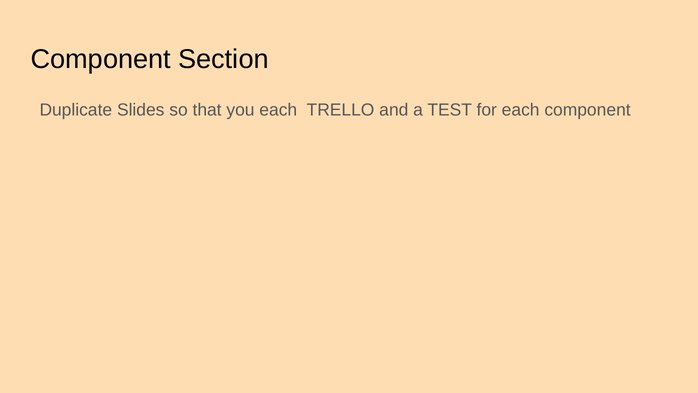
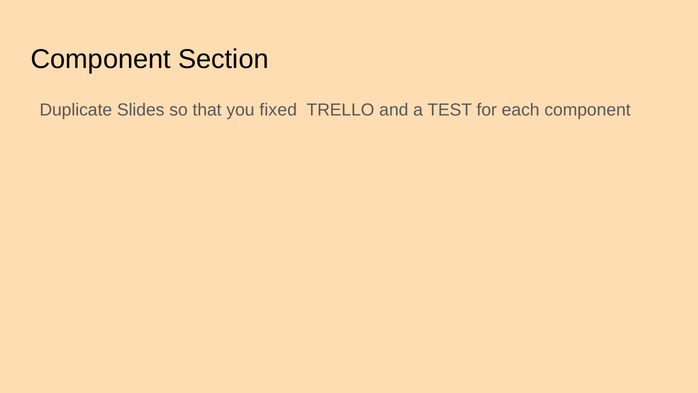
you each: each -> fixed
